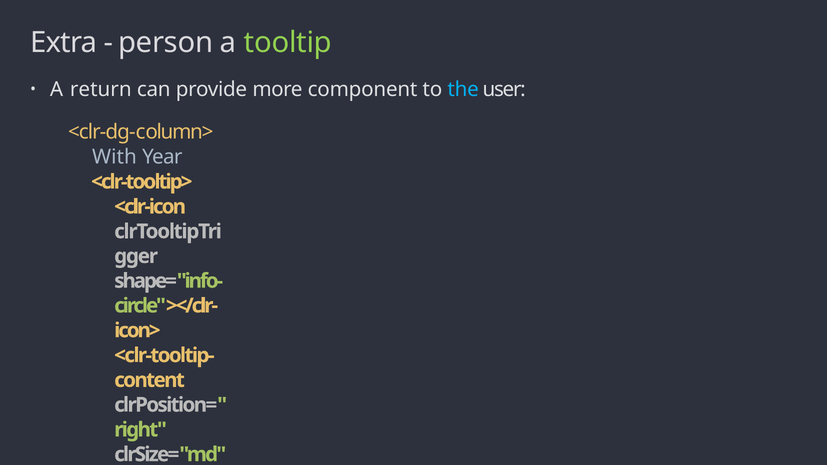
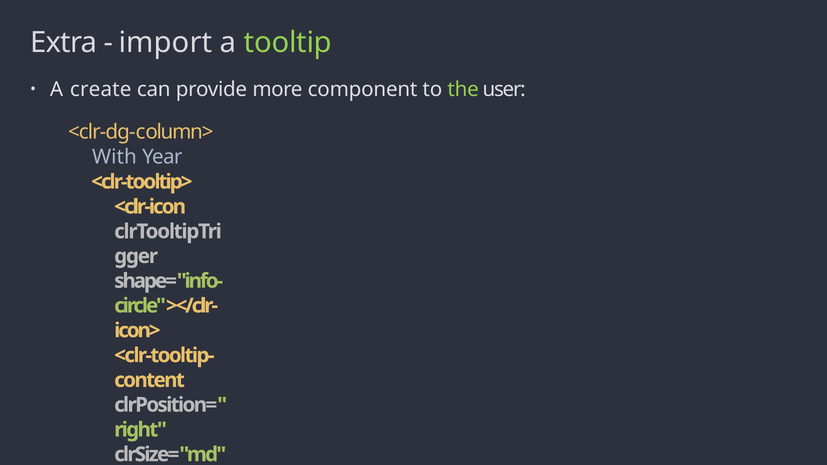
person: person -> import
return: return -> create
the at (463, 90) colour: light blue -> light green
